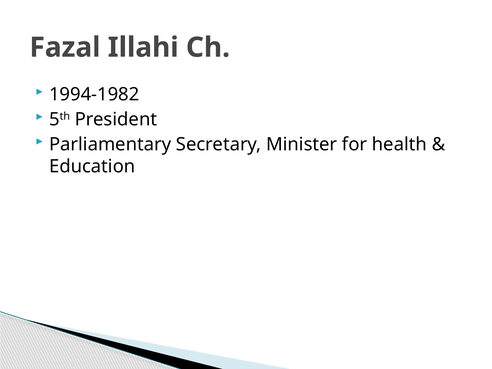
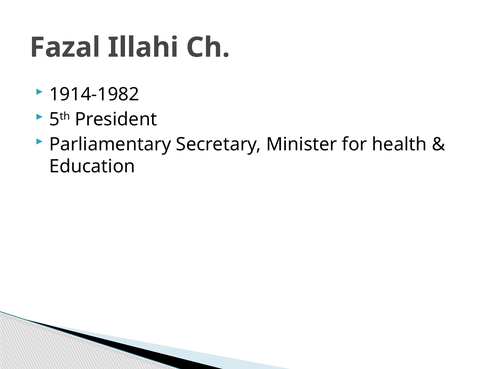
1994-1982: 1994-1982 -> 1914-1982
